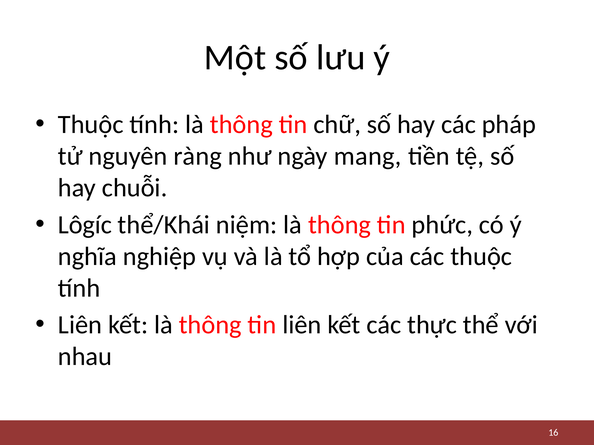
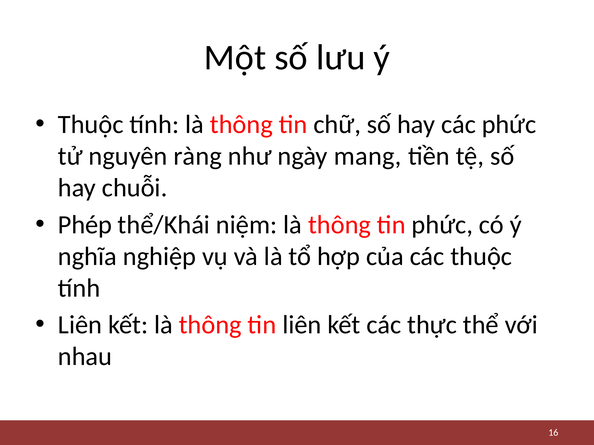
các pháp: pháp -> phức
Lôgíc: Lôgíc -> Phép
